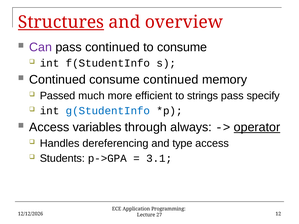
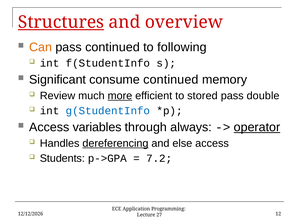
Can colour: purple -> orange
to consume: consume -> following
Continued at (58, 80): Continued -> Significant
Passed: Passed -> Review
more underline: none -> present
strings: strings -> stored
specify: specify -> double
dereferencing underline: none -> present
type: type -> else
3.1: 3.1 -> 7.2
